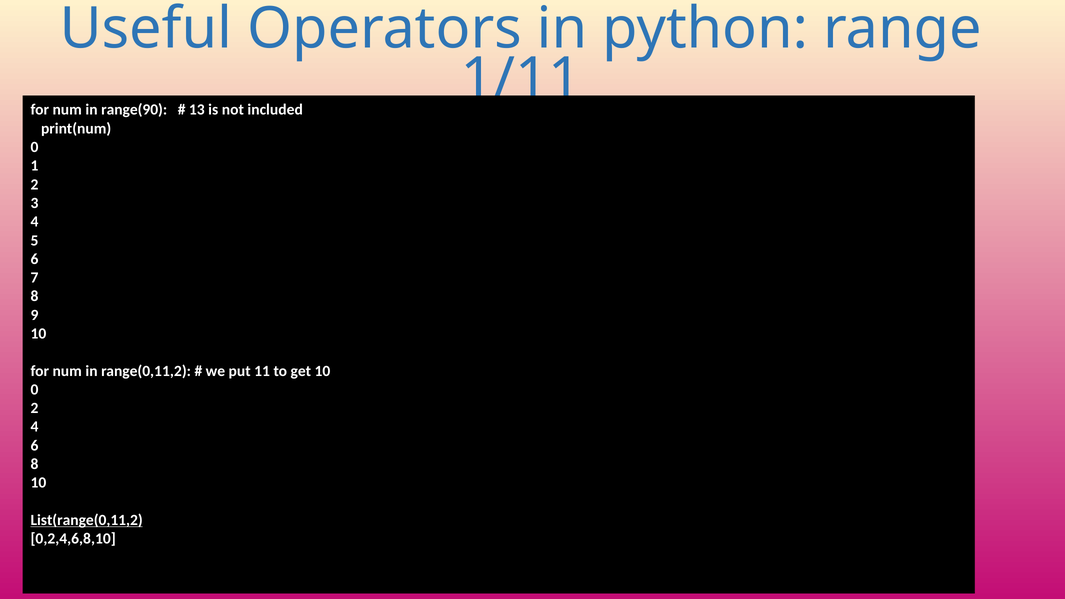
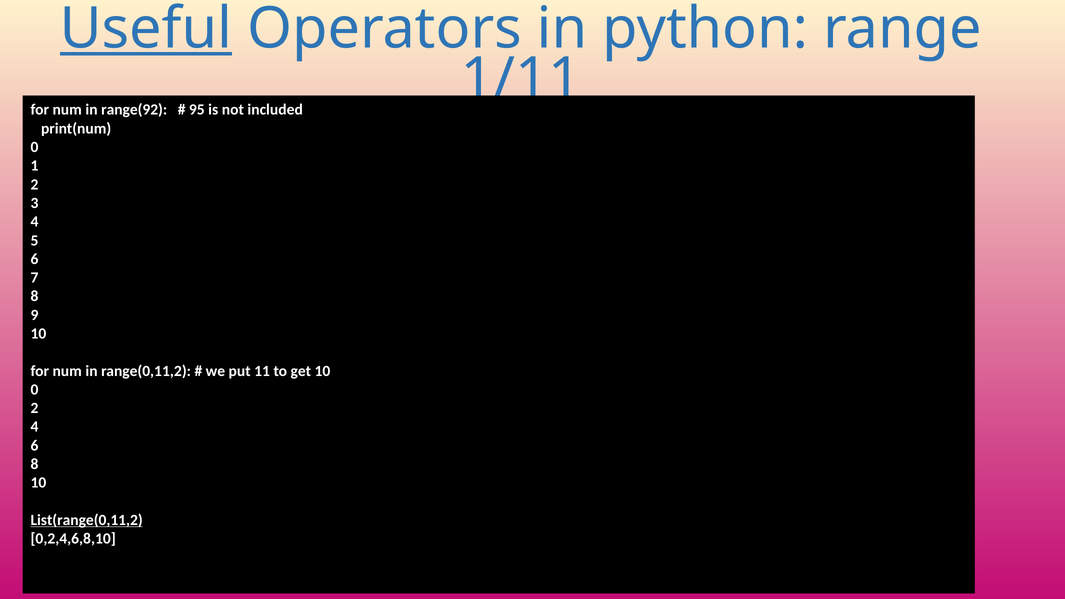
Useful underline: none -> present
range(90: range(90 -> range(92
13: 13 -> 95
